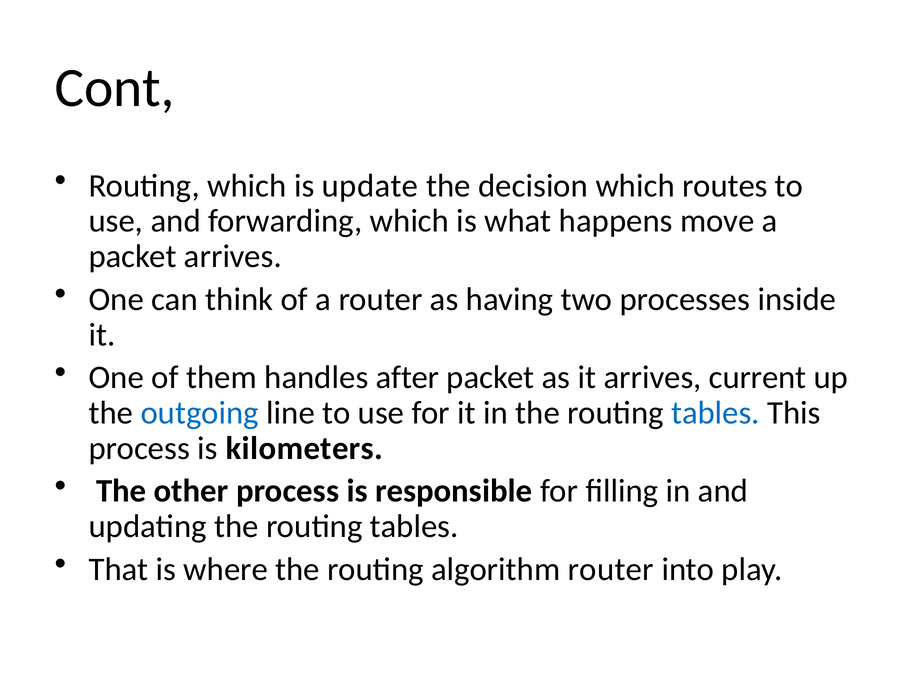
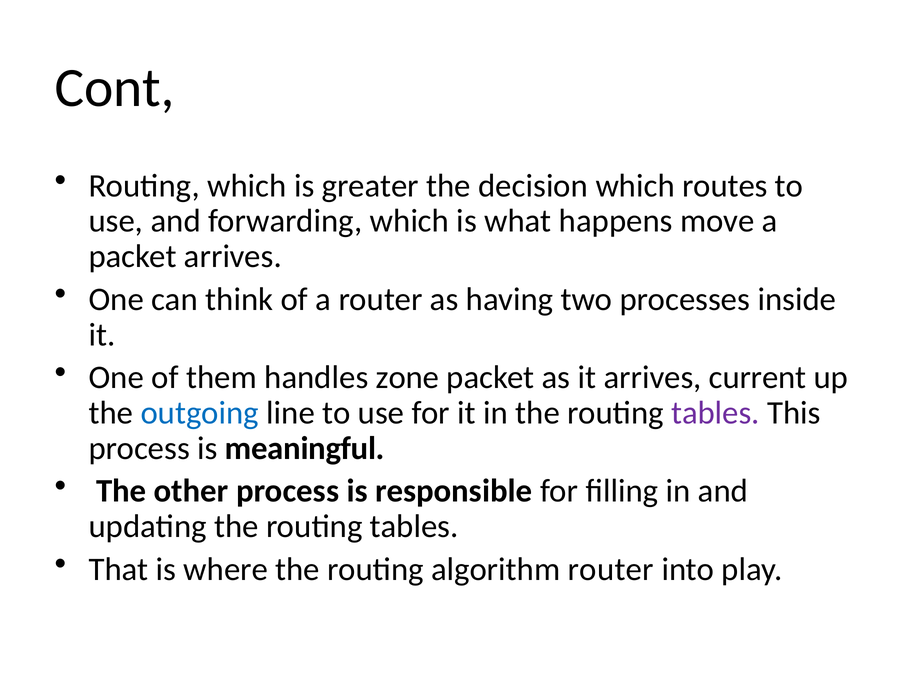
update: update -> greater
after: after -> zone
tables at (715, 413) colour: blue -> purple
kilometers: kilometers -> meaningful
